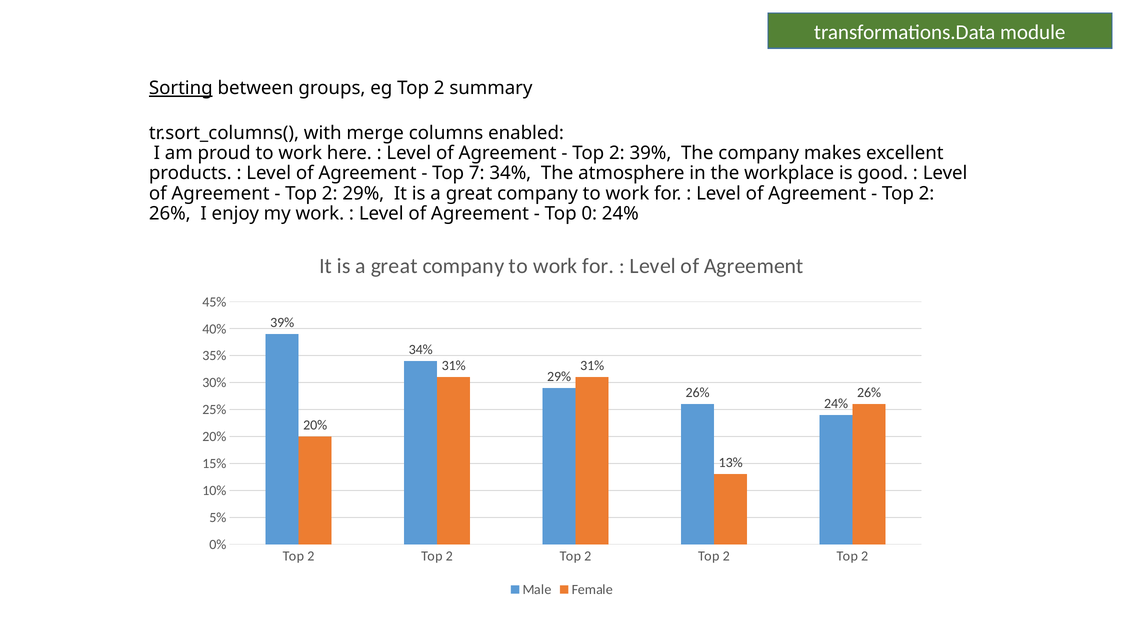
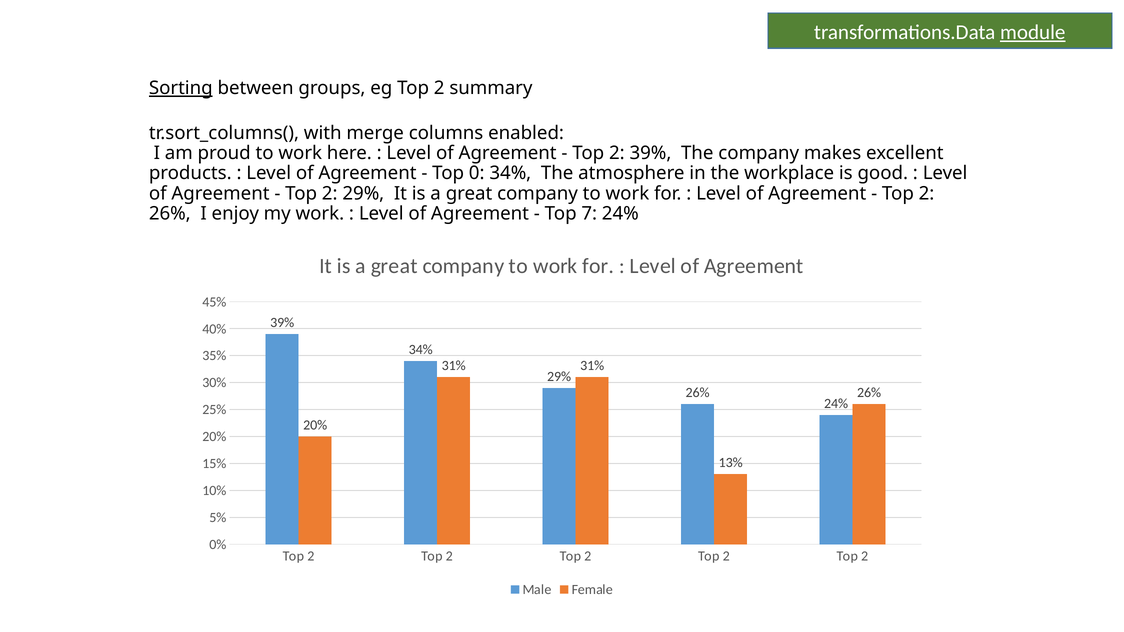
module underline: none -> present
7: 7 -> 0
0: 0 -> 7
